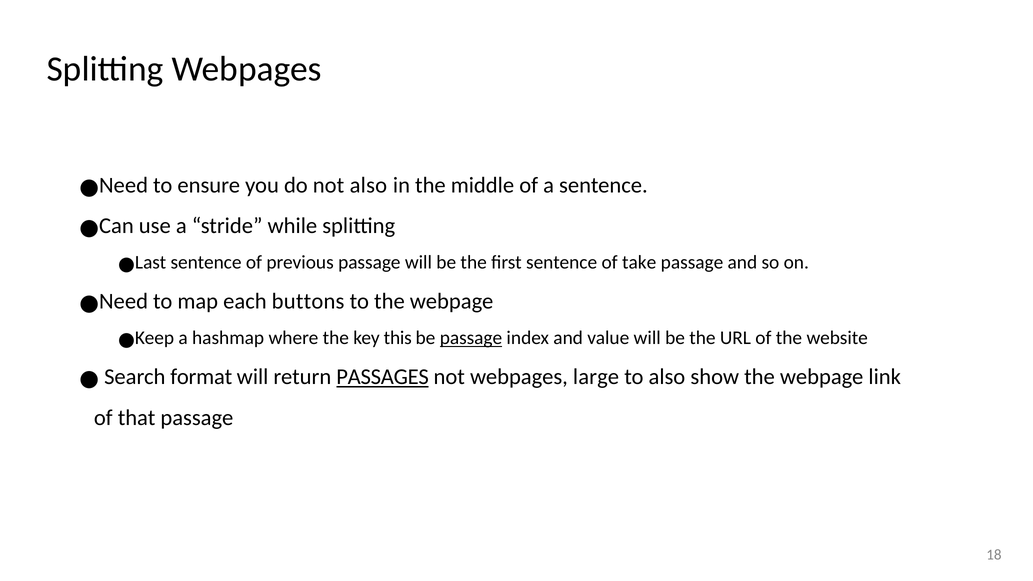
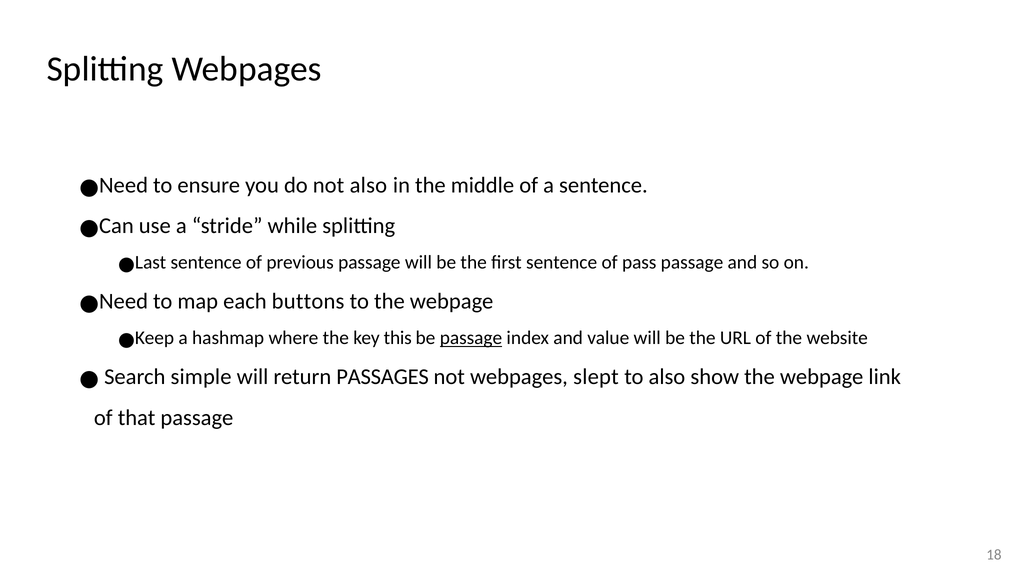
take: take -> pass
format: format -> simple
PASSAGES underline: present -> none
large: large -> slept
